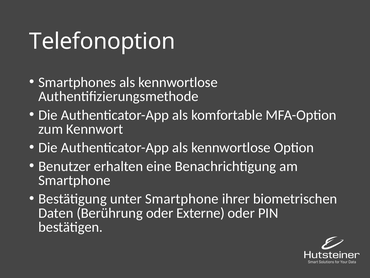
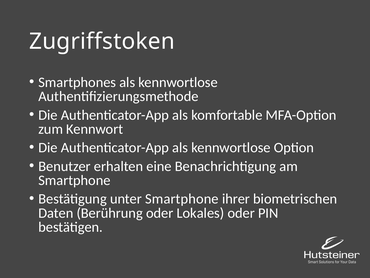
Telefonoption: Telefonoption -> Zugriffstoken
Externe: Externe -> Lokales
